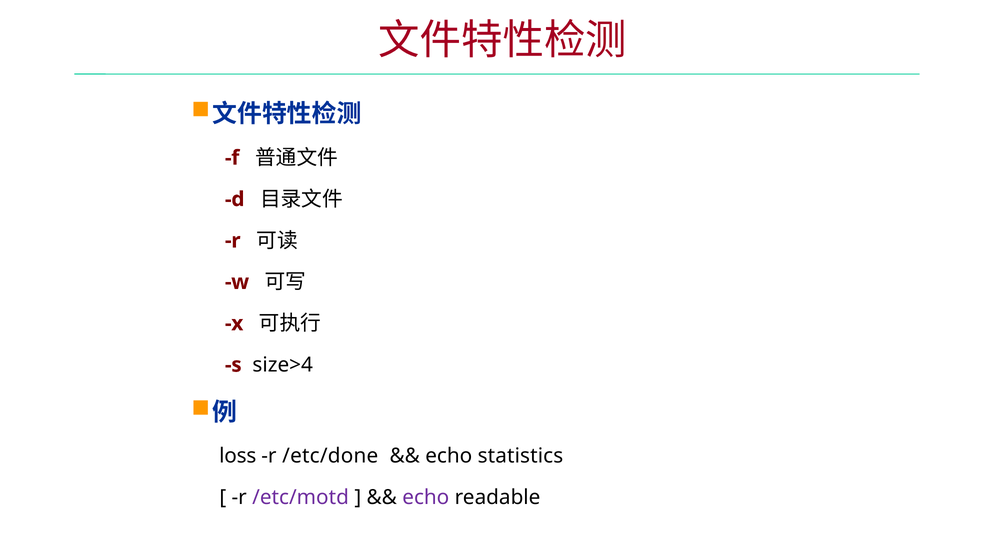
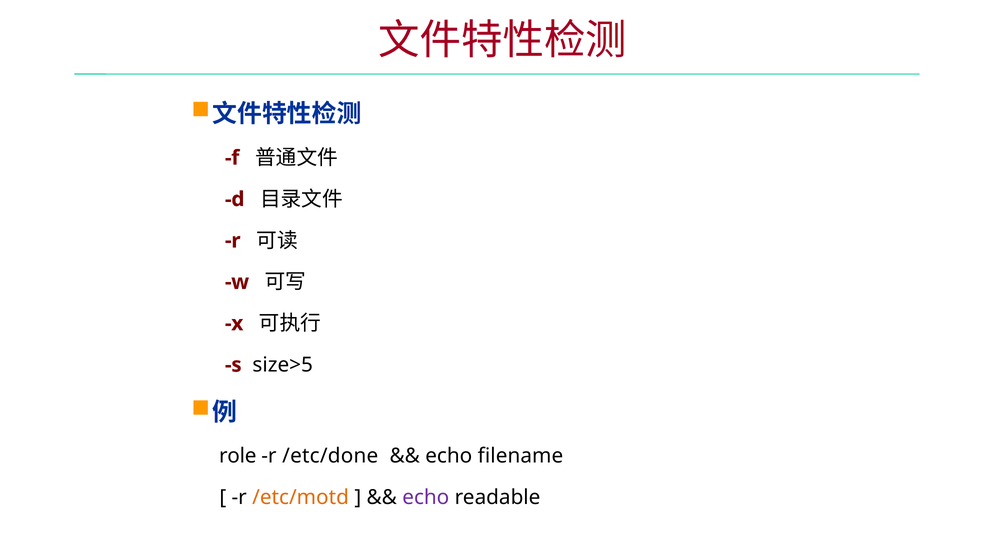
size>4: size>4 -> size>5
loss: loss -> role
statistics: statistics -> filename
/etc/motd colour: purple -> orange
